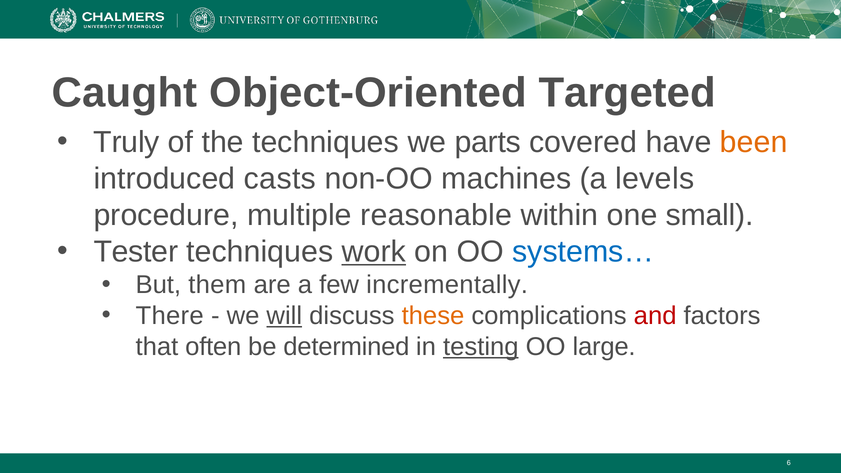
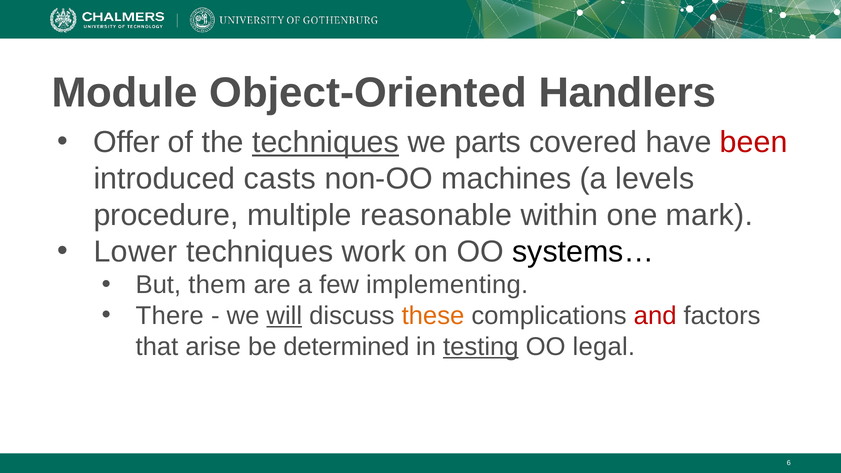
Caught: Caught -> Module
Targeted: Targeted -> Handlers
Truly: Truly -> Offer
techniques at (326, 142) underline: none -> present
been colour: orange -> red
small: small -> mark
Tester: Tester -> Lower
work underline: present -> none
systems… colour: blue -> black
incrementally: incrementally -> implementing
often: often -> arise
large: large -> legal
